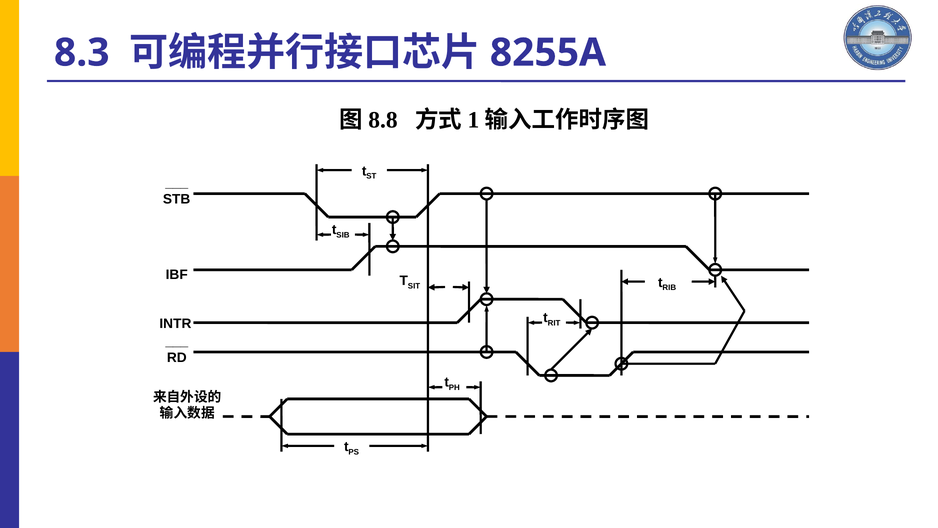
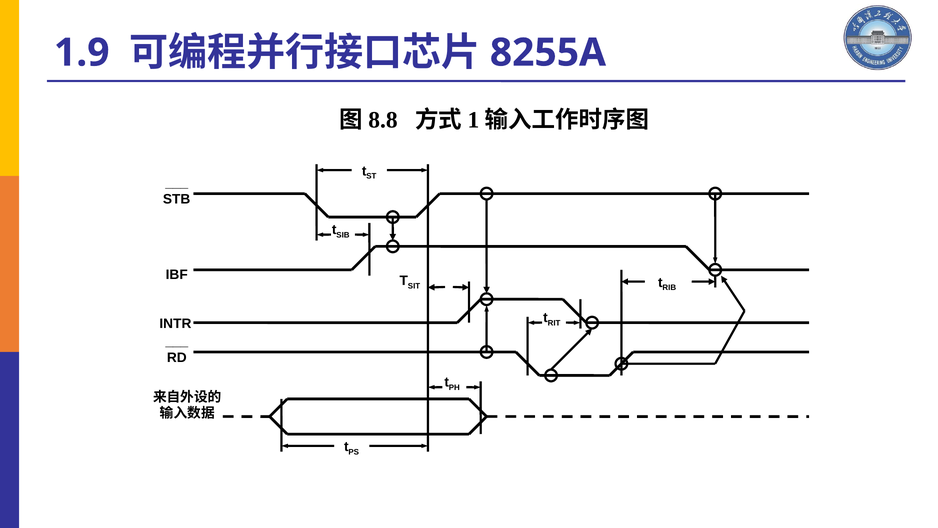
8.3: 8.3 -> 1.9
